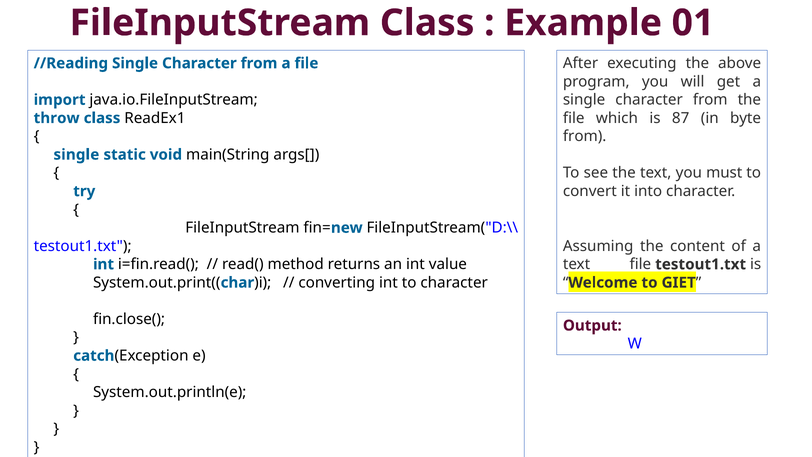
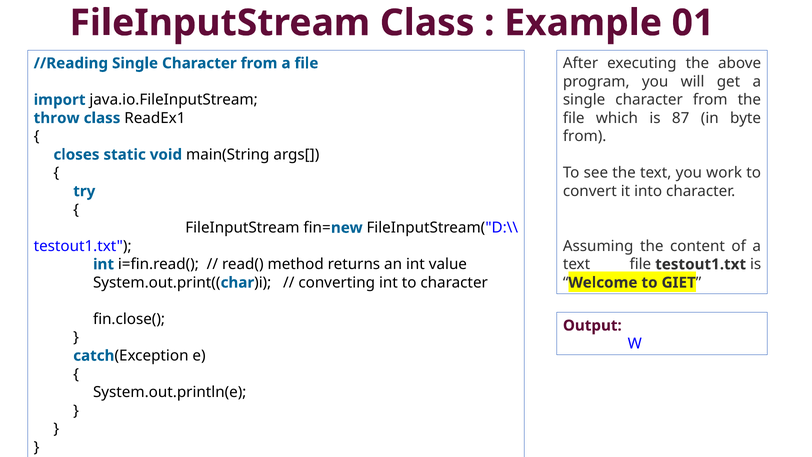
single at (76, 155): single -> closes
must: must -> work
